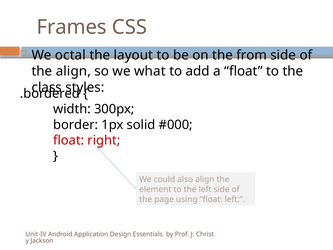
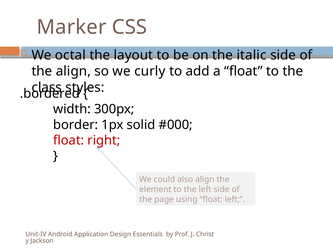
Frames: Frames -> Marker
from: from -> italic
what: what -> curly
